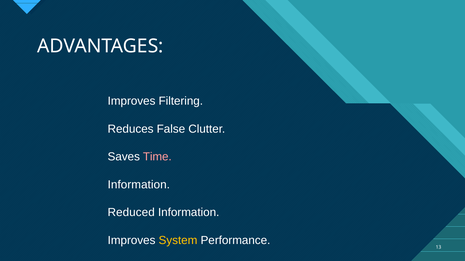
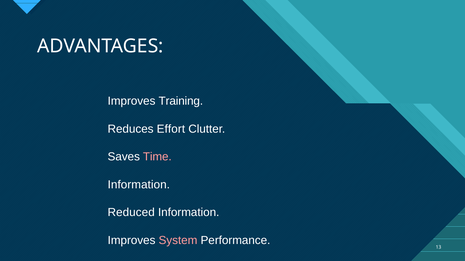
Filtering: Filtering -> Training
False: False -> Effort
System colour: yellow -> pink
